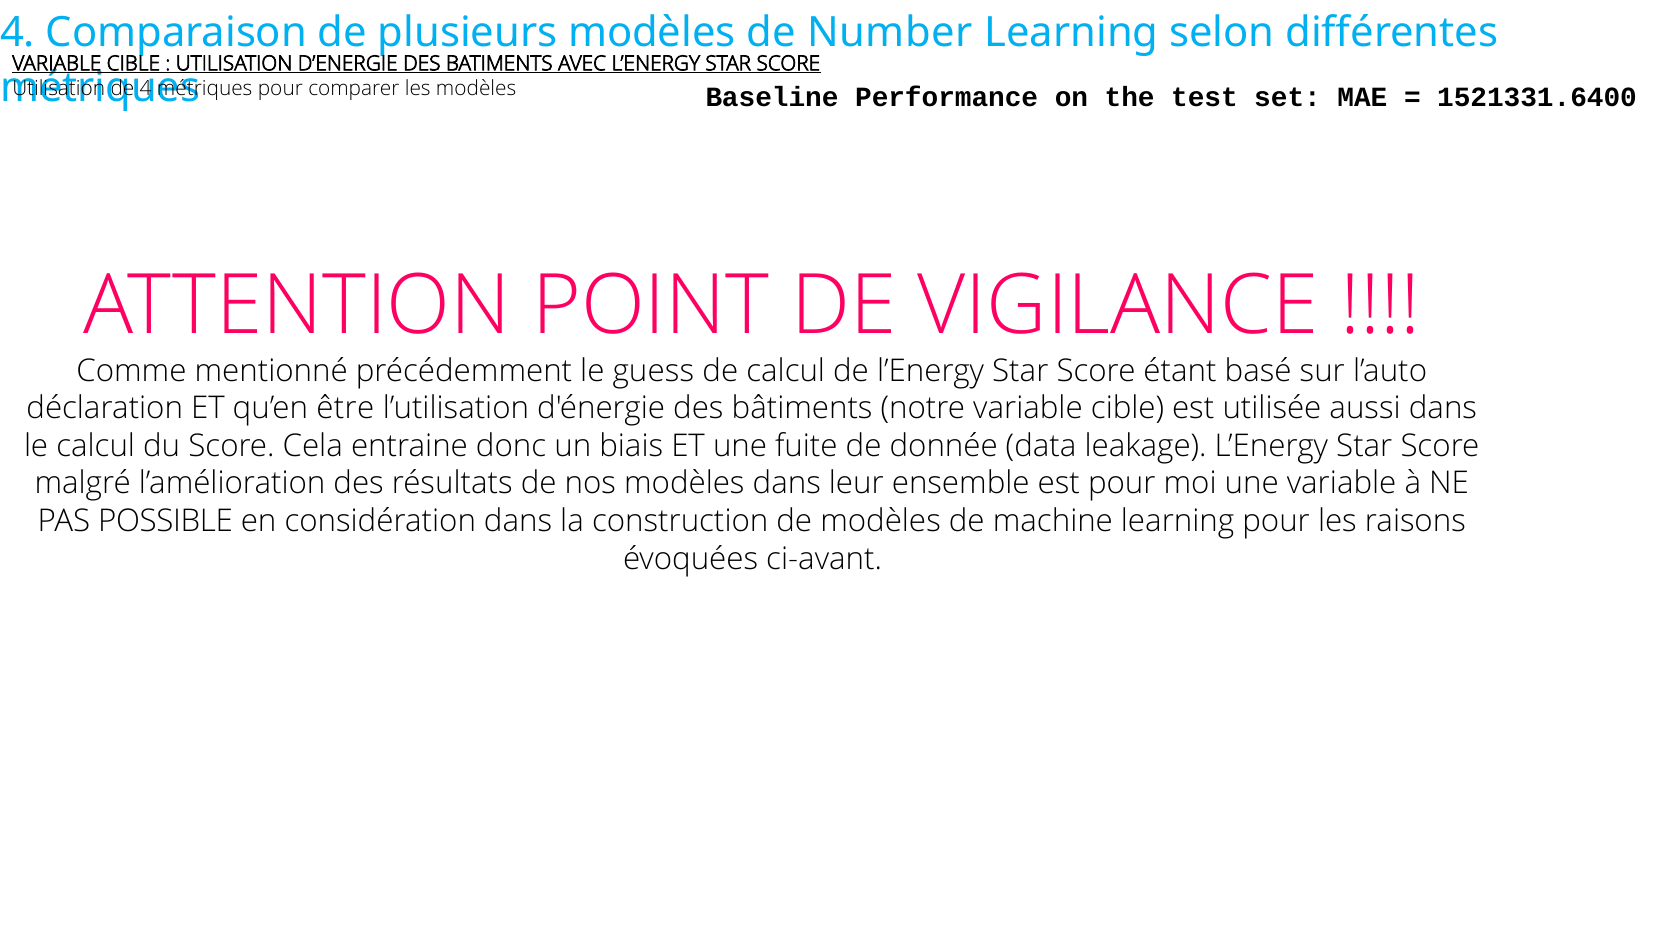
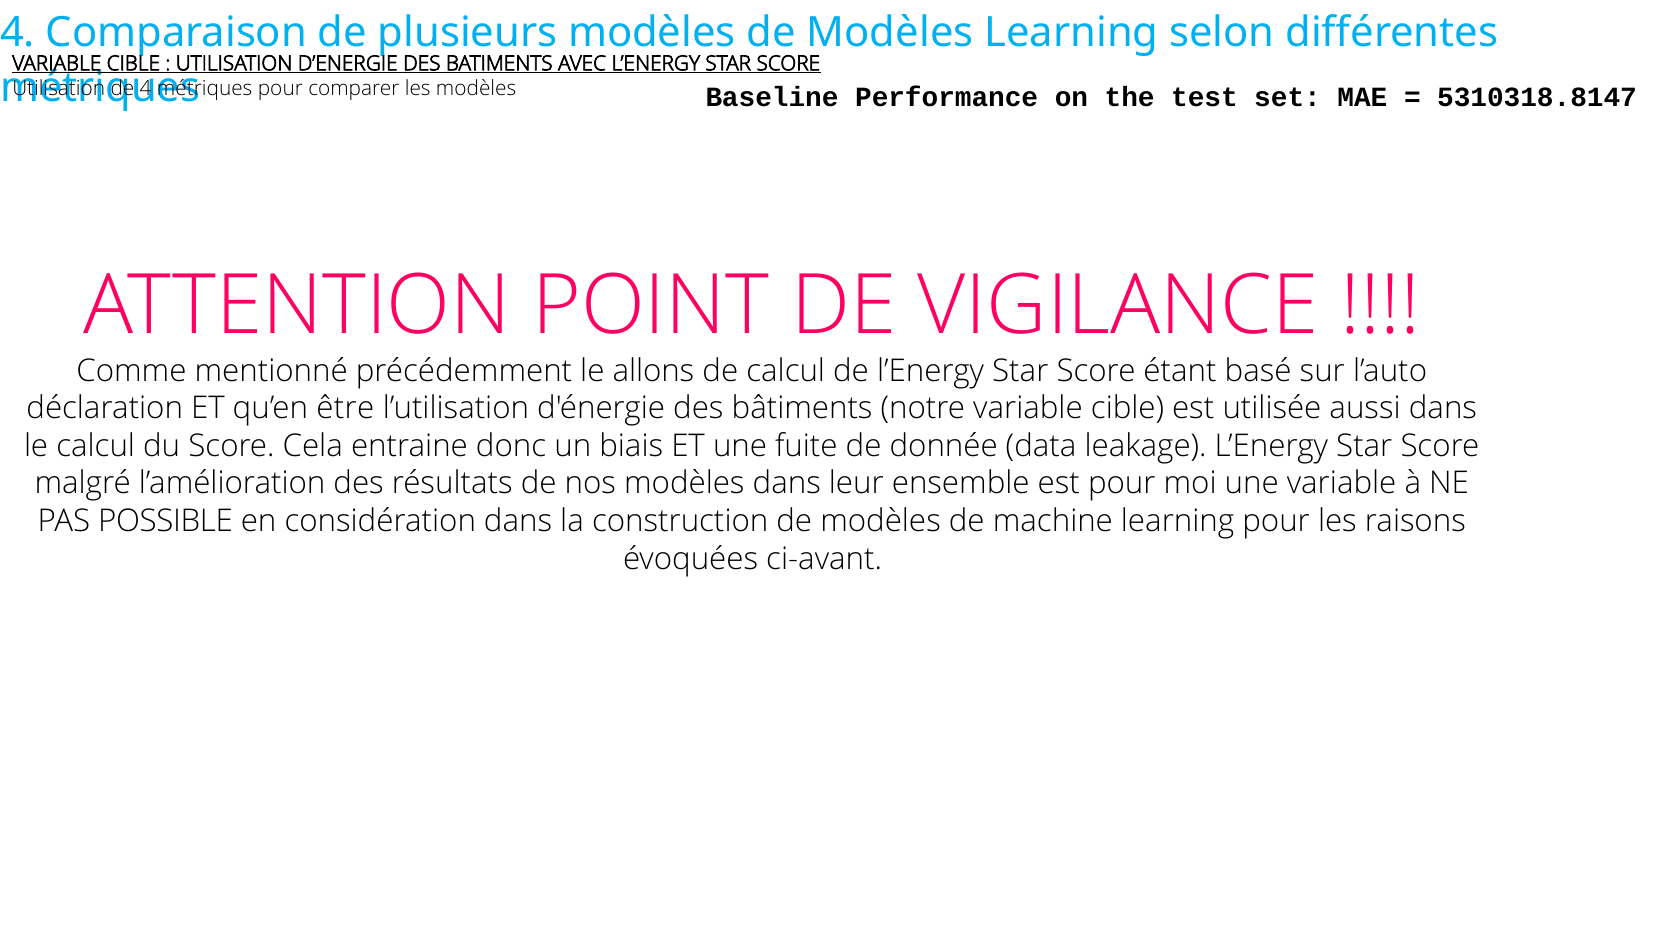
Number at (890, 33): Number -> Modèles
1521331.6400: 1521331.6400 -> 5310318.8147
guess: guess -> allons
